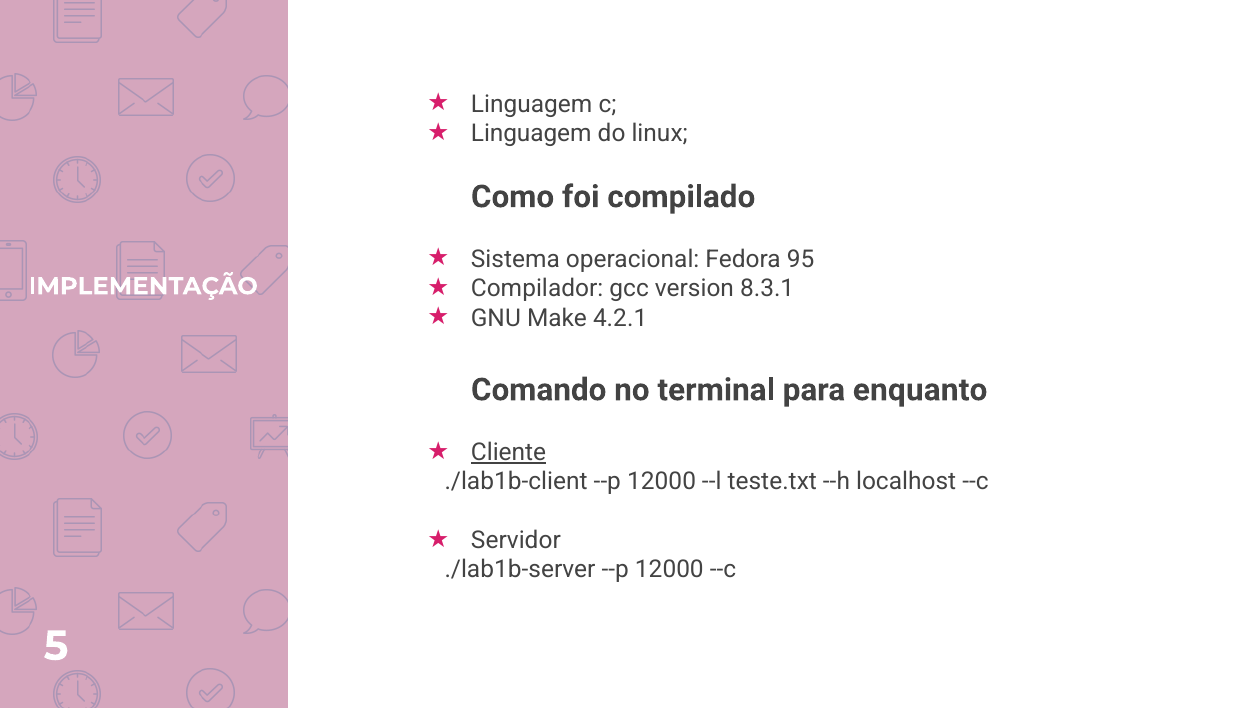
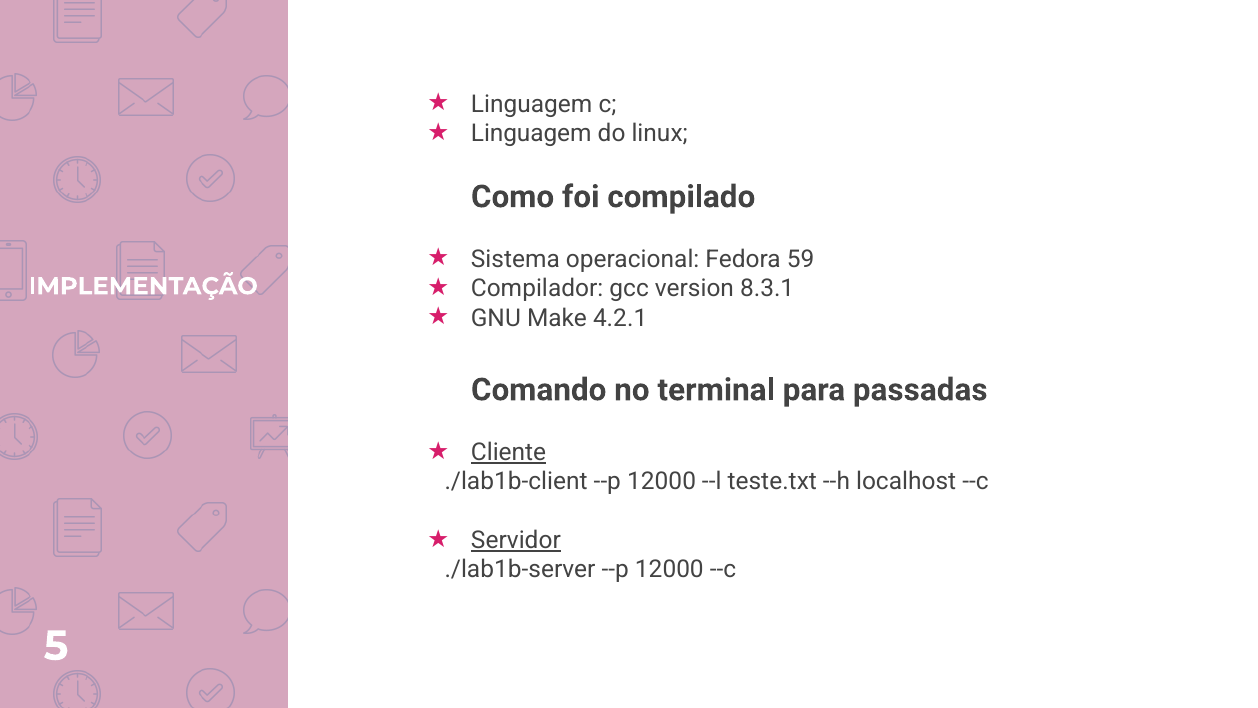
95: 95 -> 59
enquanto: enquanto -> passadas
Servidor underline: none -> present
